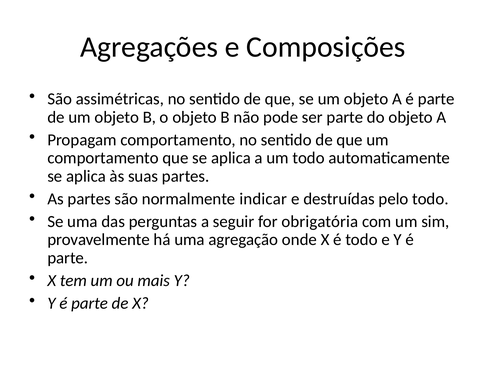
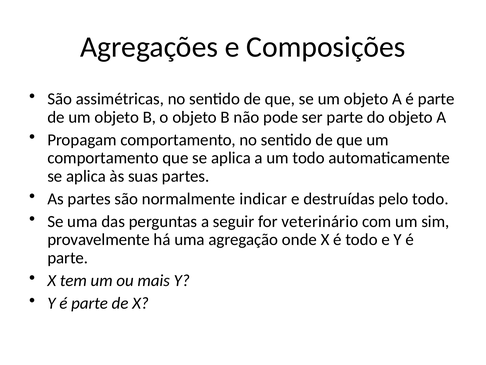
obrigatória: obrigatória -> veterinário
